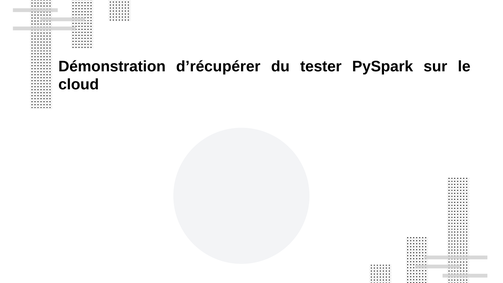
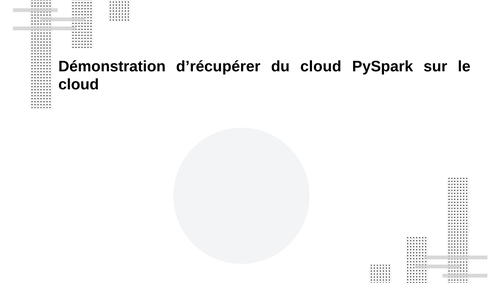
du tester: tester -> cloud
